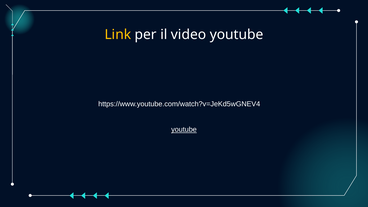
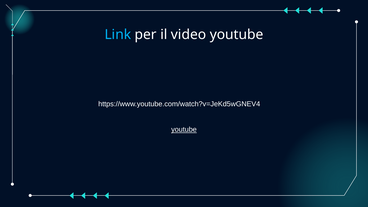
Link colour: yellow -> light blue
